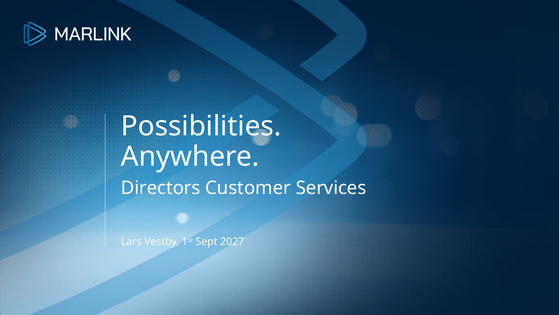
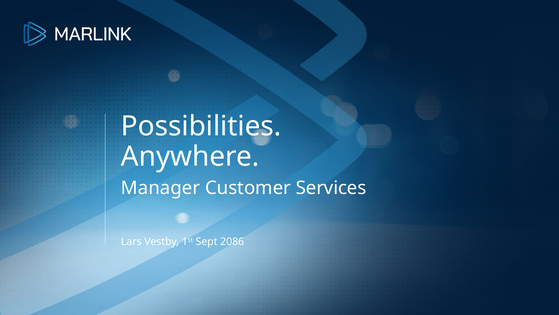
Directors: Directors -> Manager
2027: 2027 -> 2086
